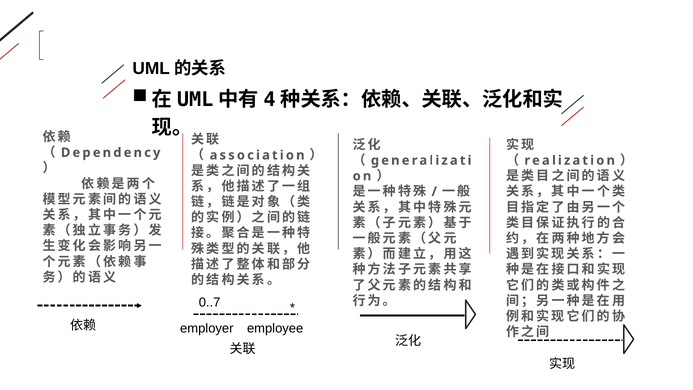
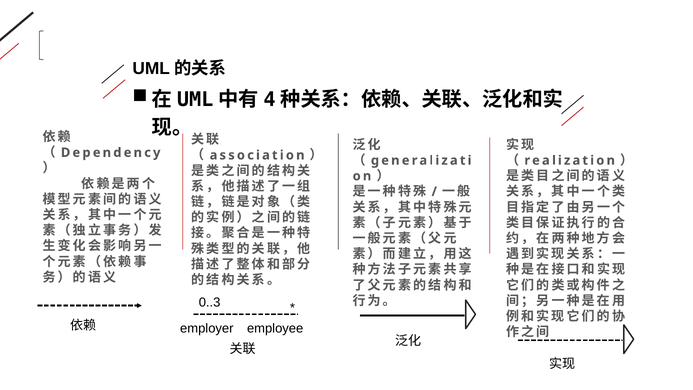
0..7: 0..7 -> 0..3
